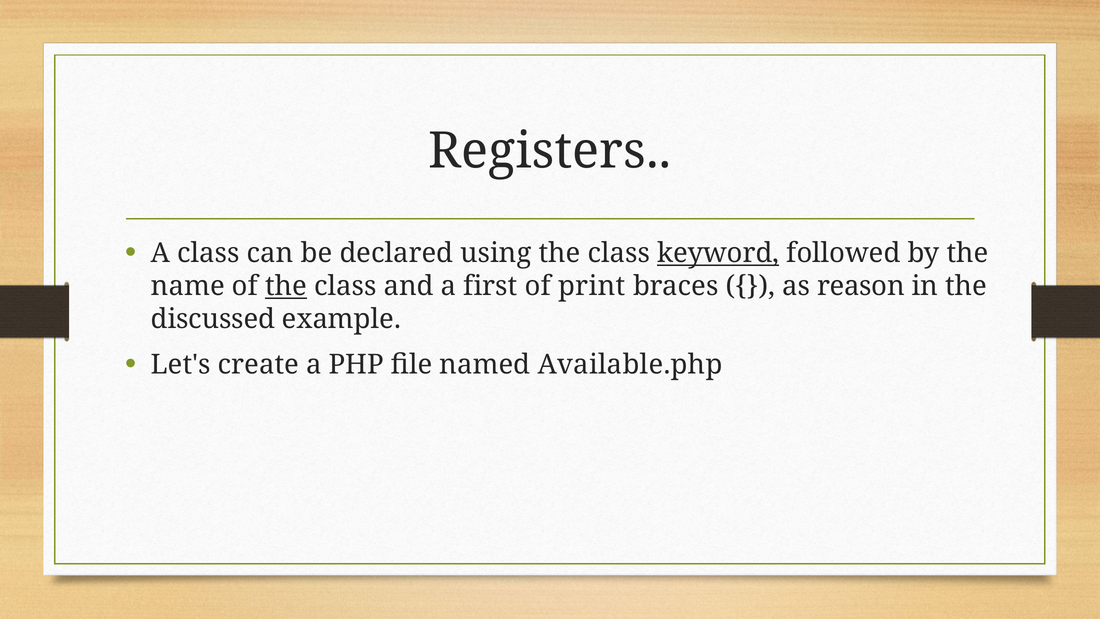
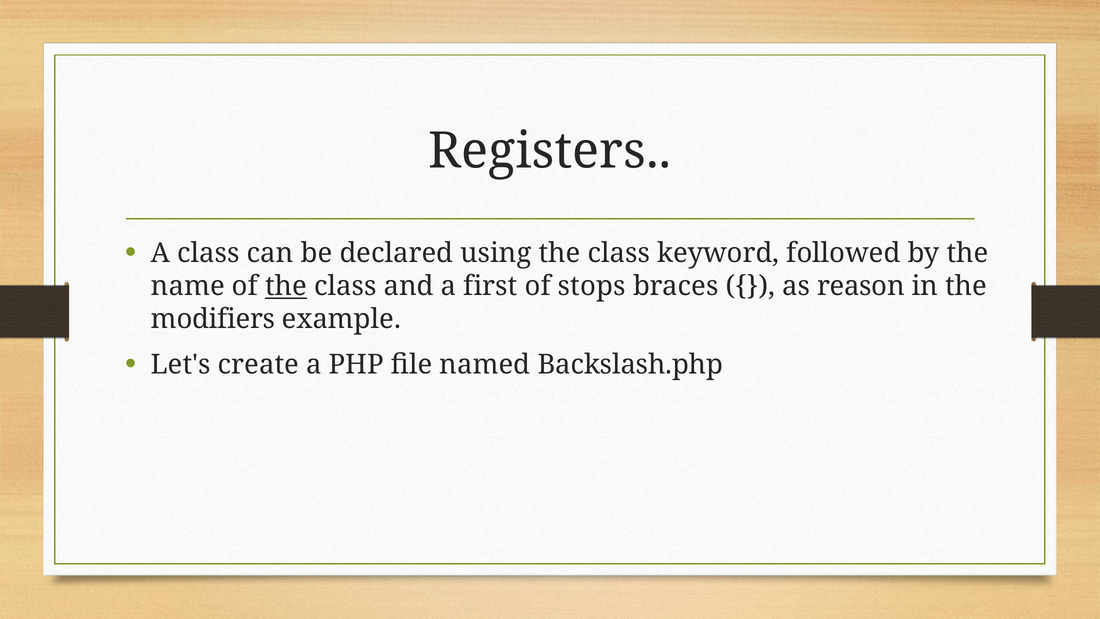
keyword underline: present -> none
print: print -> stops
discussed: discussed -> modifiers
Available.php: Available.php -> Backslash.php
